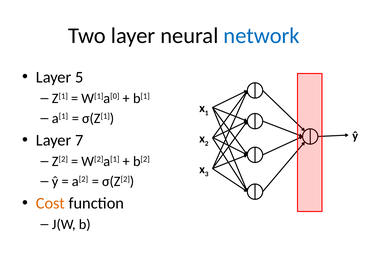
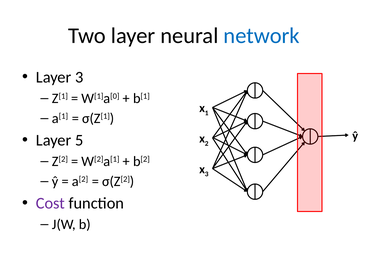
Layer 5: 5 -> 3
7: 7 -> 5
Cost colour: orange -> purple
